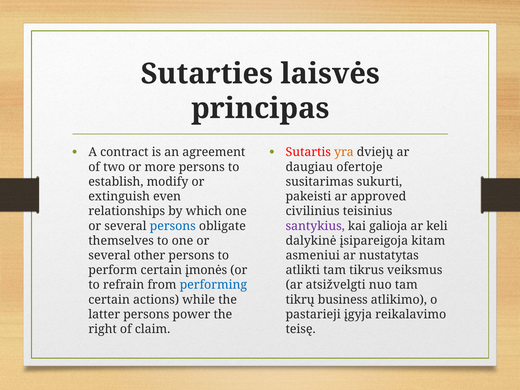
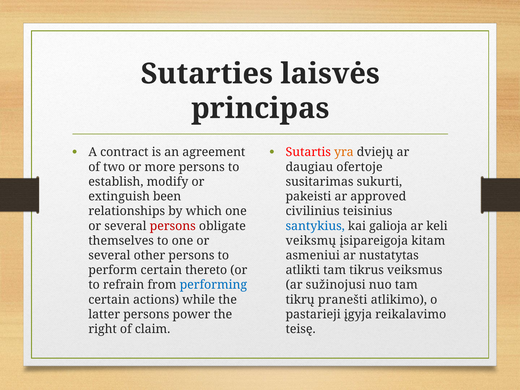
even: even -> been
persons at (173, 226) colour: blue -> red
santykius colour: purple -> blue
dalykinė: dalykinė -> veiksmų
įmonės: įmonės -> thereto
atsižvelgti: atsižvelgti -> sužinojusi
business: business -> pranešti
